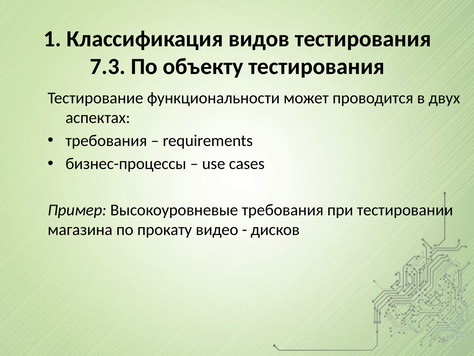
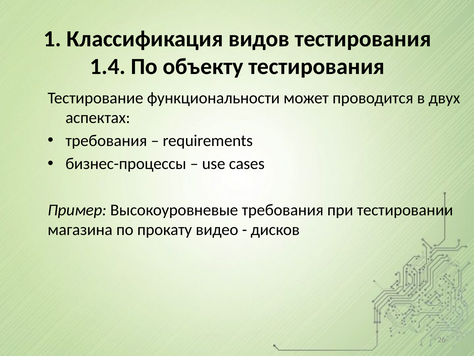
7.3: 7.3 -> 1.4
